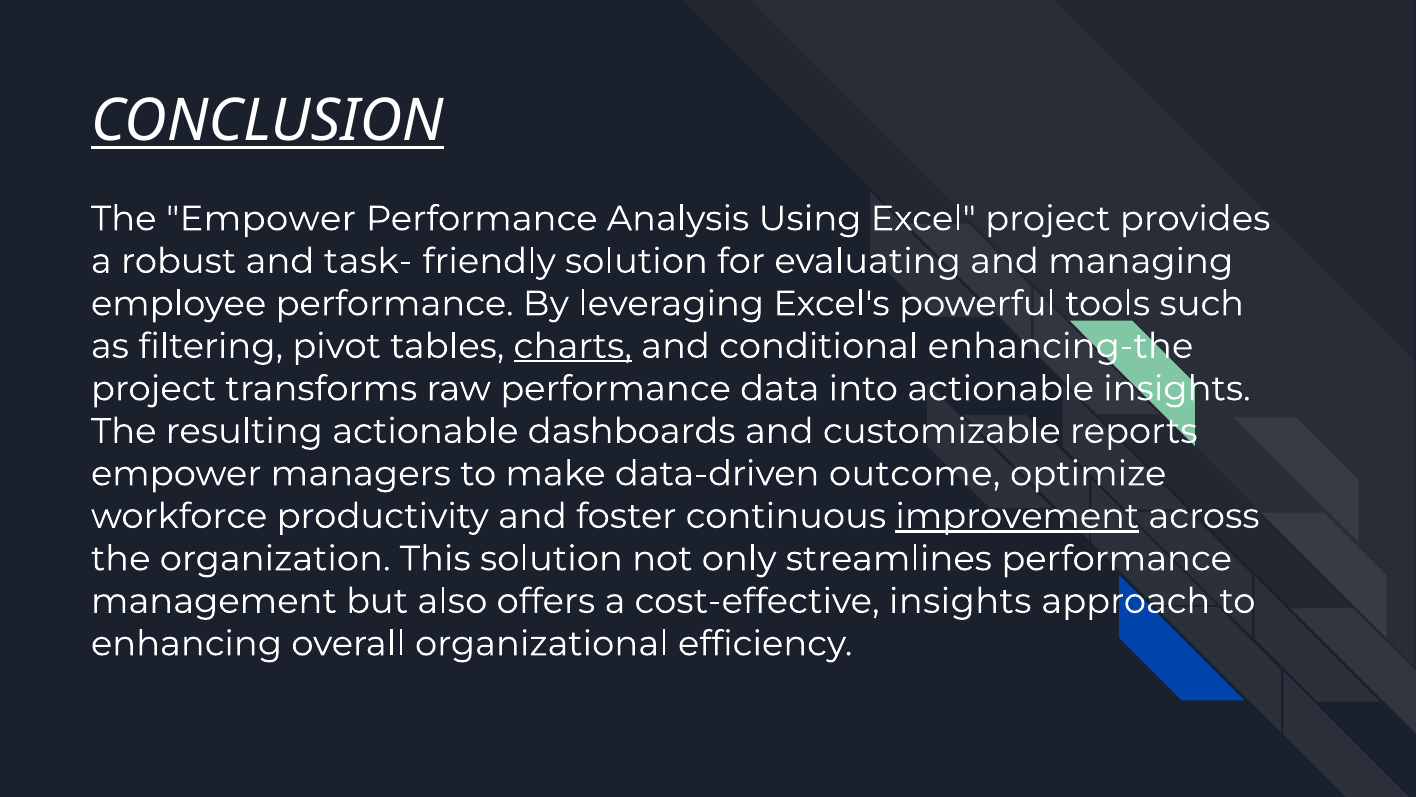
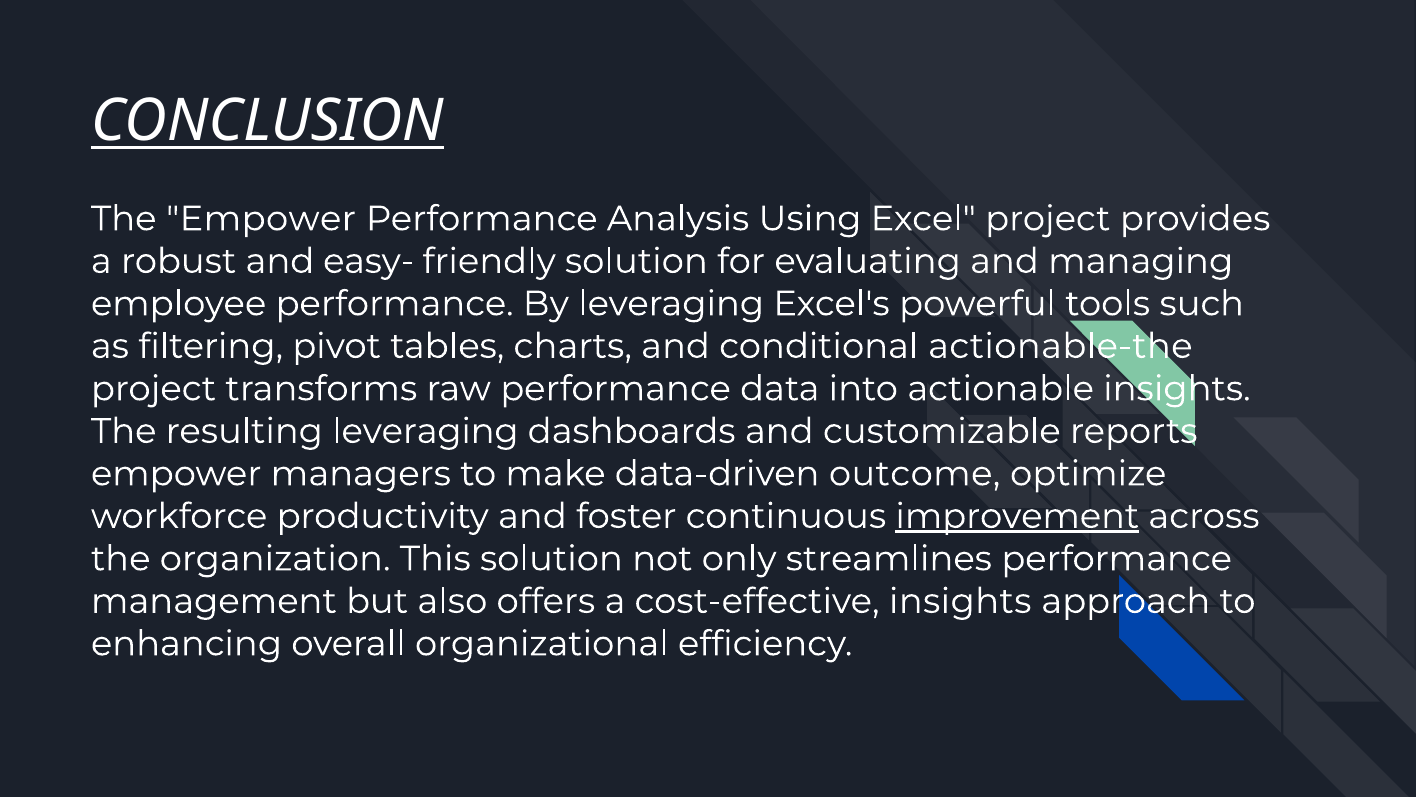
task-: task- -> easy-
charts underline: present -> none
enhancing-the: enhancing-the -> actionable-the
resulting actionable: actionable -> leveraging
